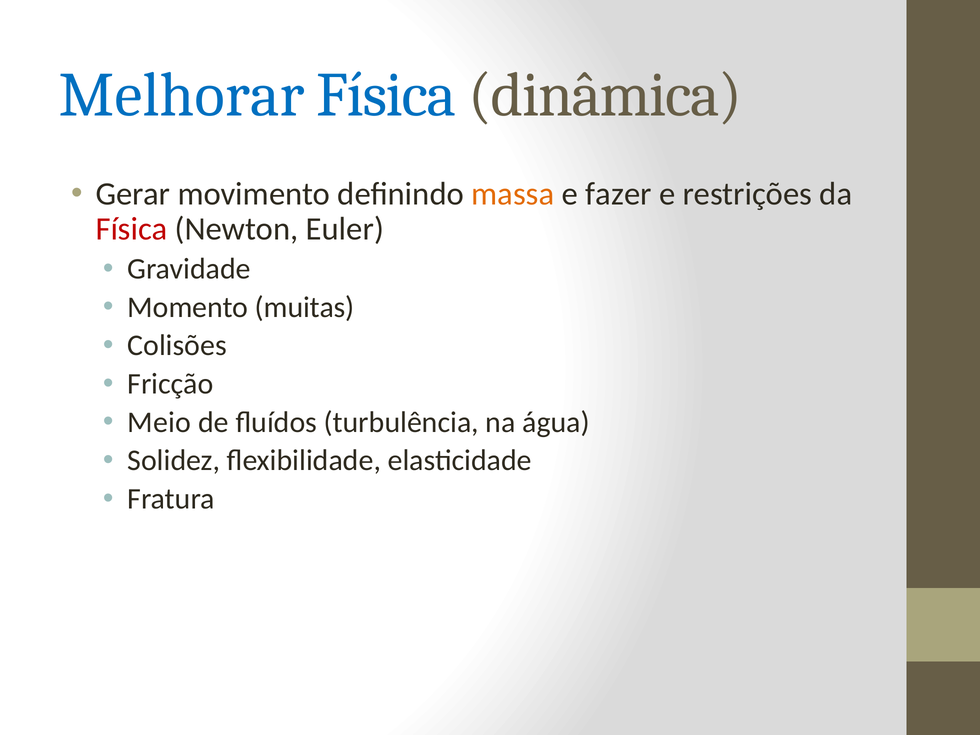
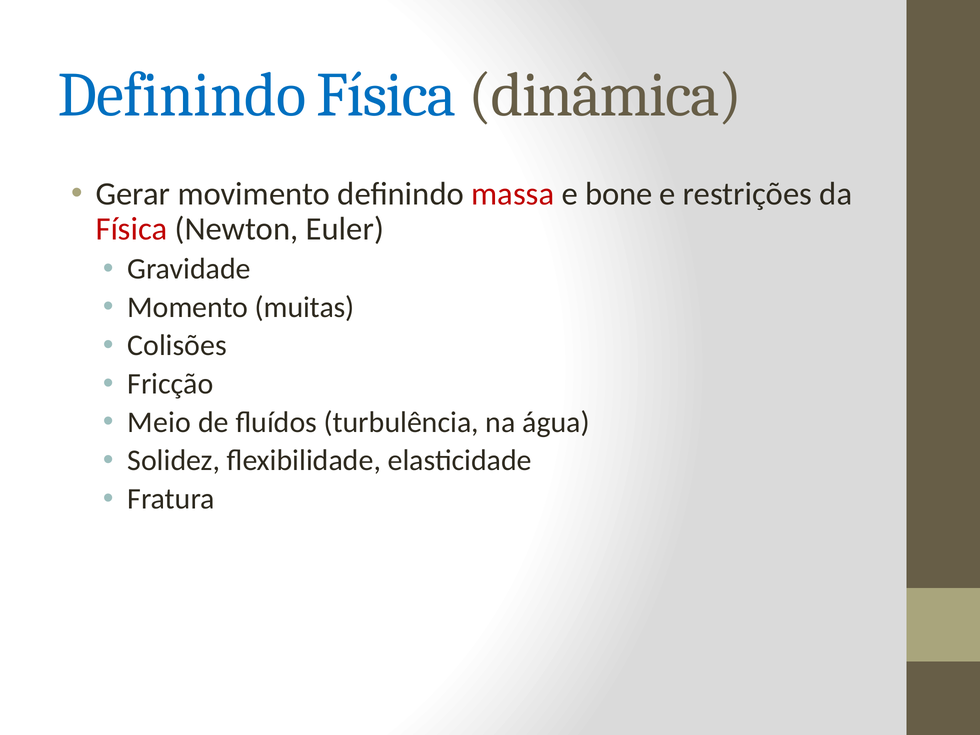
Melhorar at (182, 95): Melhorar -> Definindo
massa colour: orange -> red
fazer: fazer -> bone
